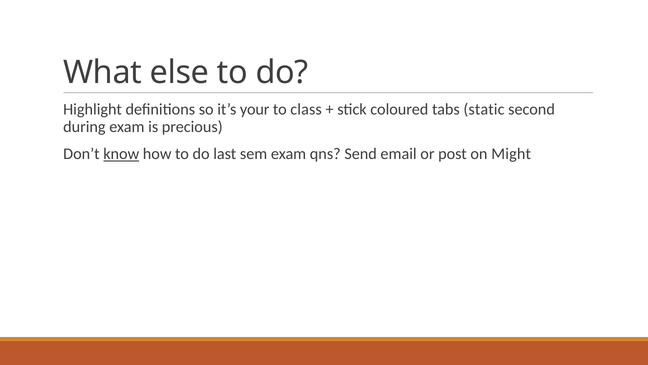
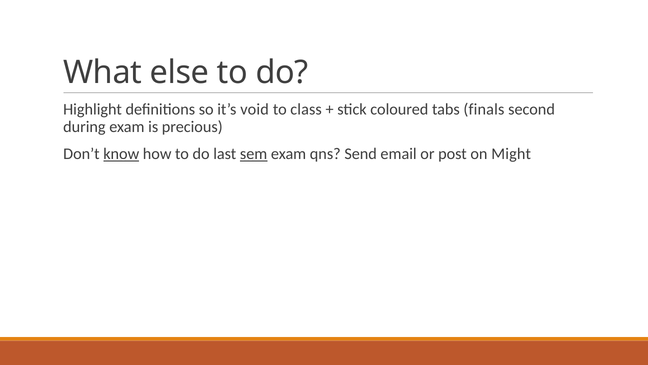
your: your -> void
static: static -> finals
sem underline: none -> present
